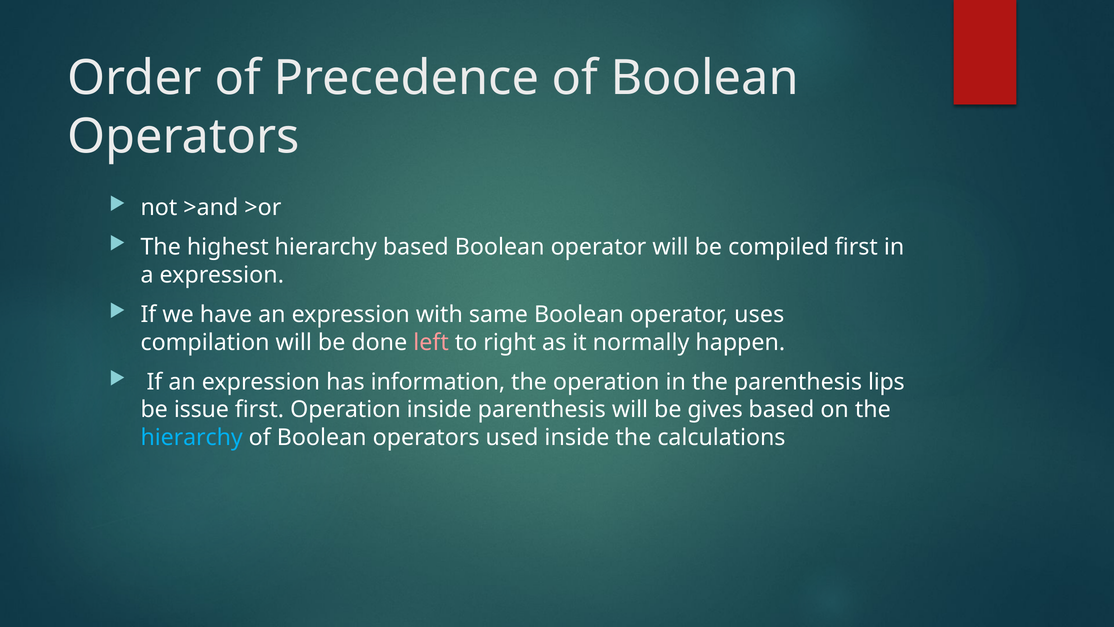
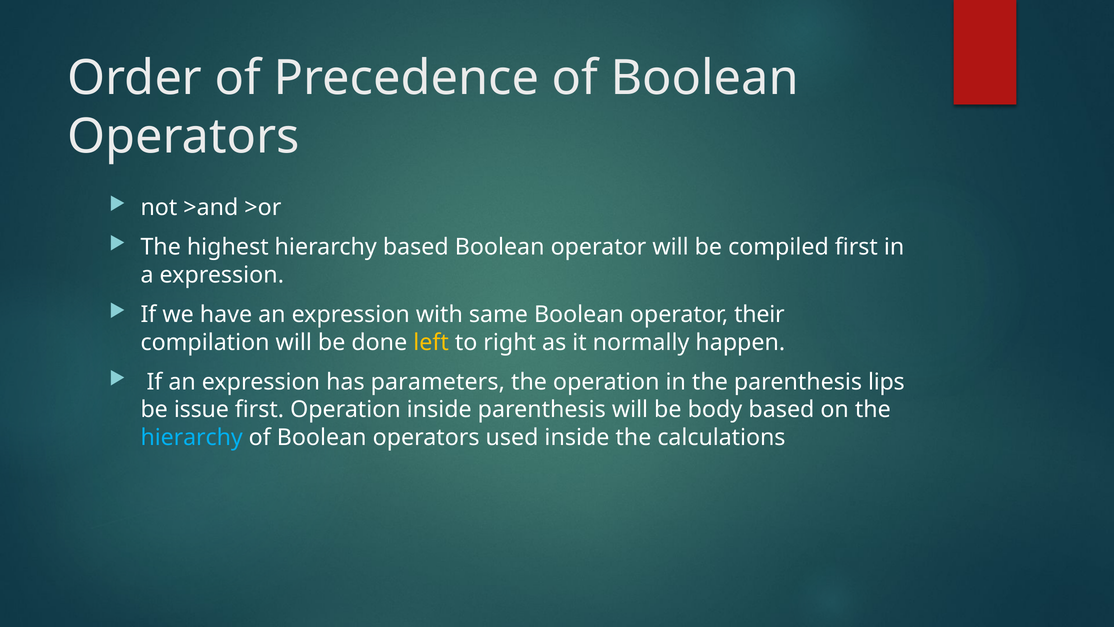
uses: uses -> their
left colour: pink -> yellow
information: information -> parameters
gives: gives -> body
